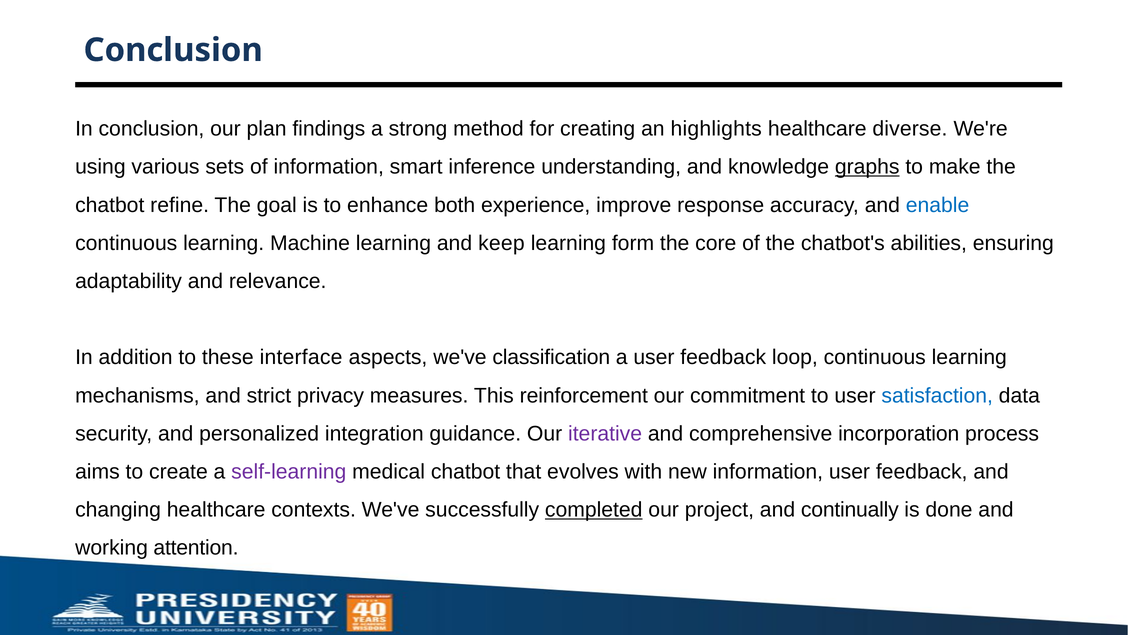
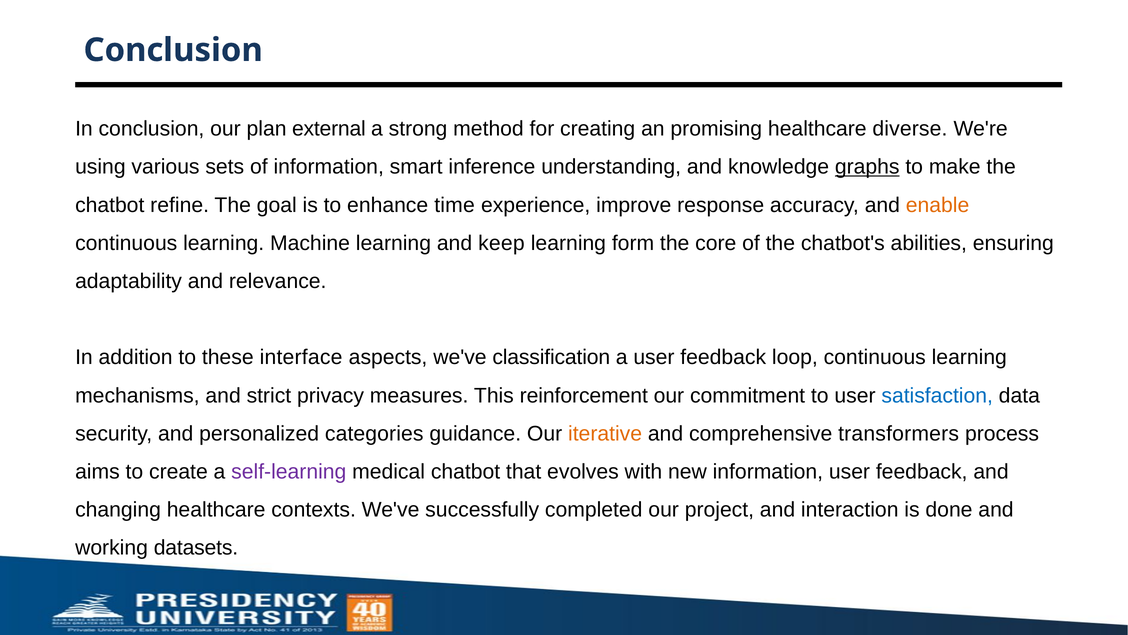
findings: findings -> external
highlights: highlights -> promising
both: both -> time
enable colour: blue -> orange
integration: integration -> categories
iterative colour: purple -> orange
incorporation: incorporation -> transformers
completed underline: present -> none
continually: continually -> interaction
attention: attention -> datasets
